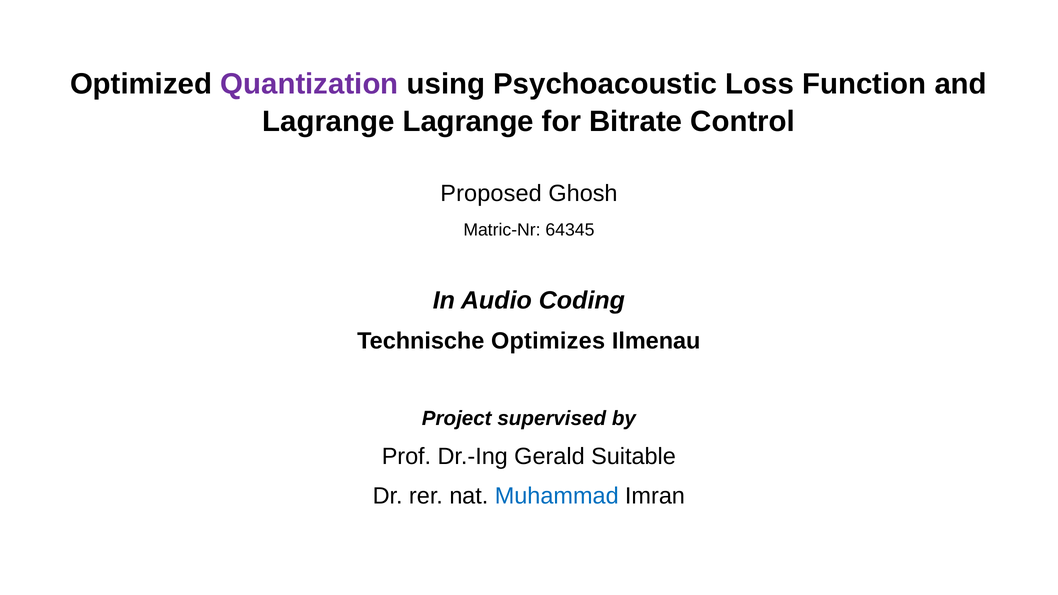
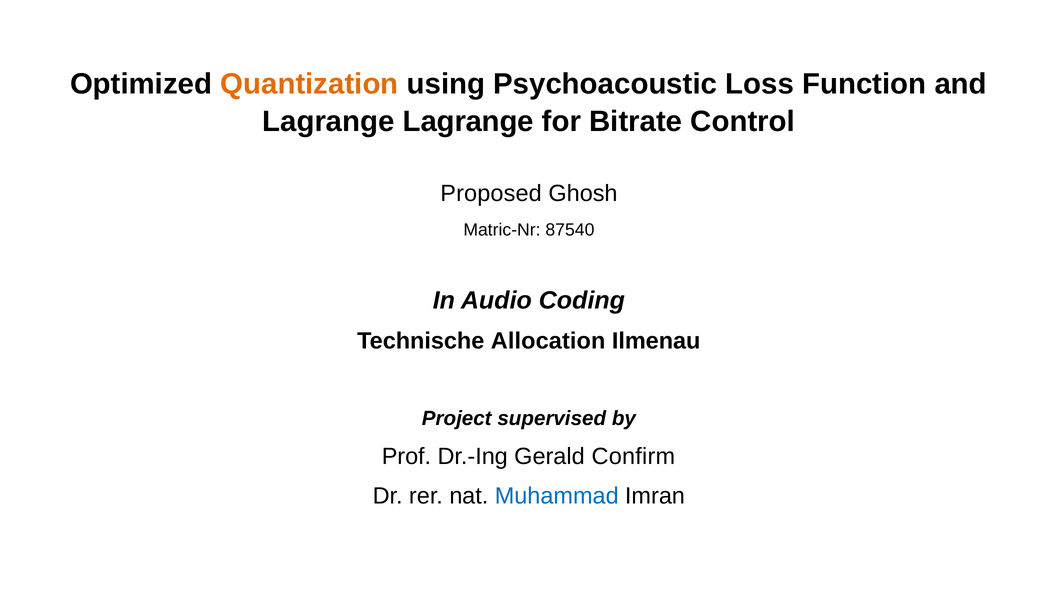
Quantization colour: purple -> orange
64345: 64345 -> 87540
Optimizes: Optimizes -> Allocation
Suitable: Suitable -> Confirm
